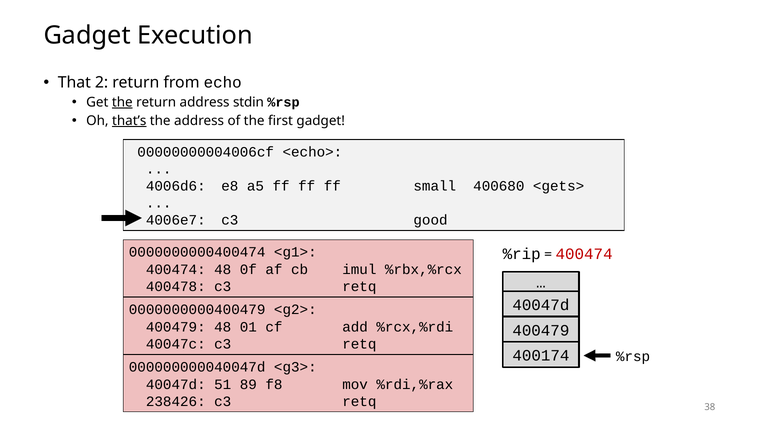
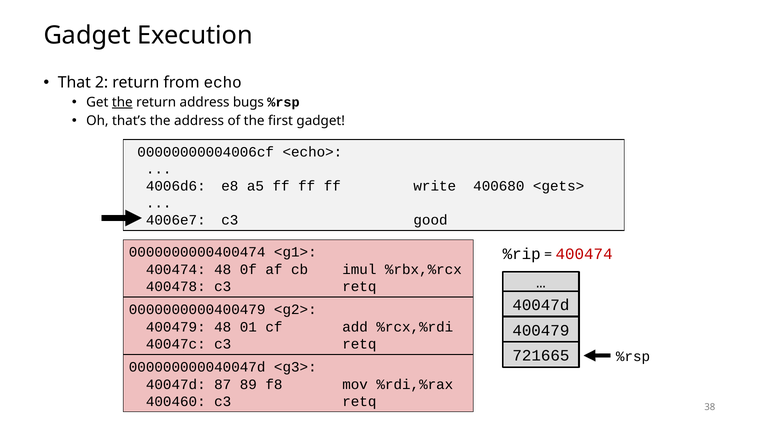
stdin: stdin -> bugs
that’s underline: present -> none
small: small -> write
400174: 400174 -> 721665
51: 51 -> 87
238426: 238426 -> 400460
